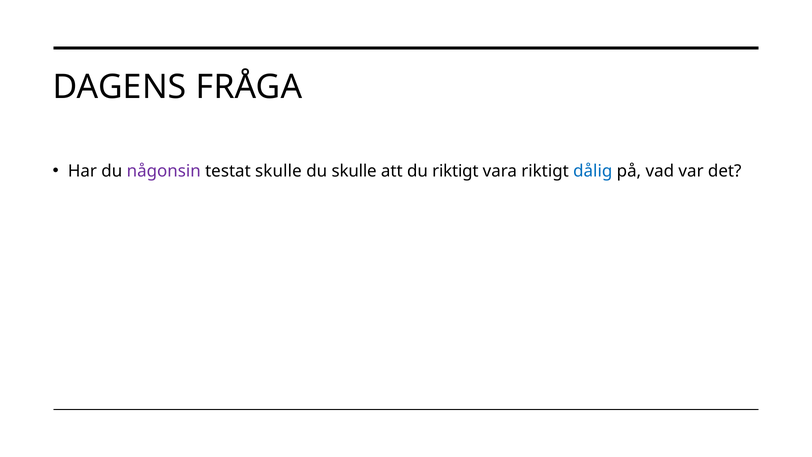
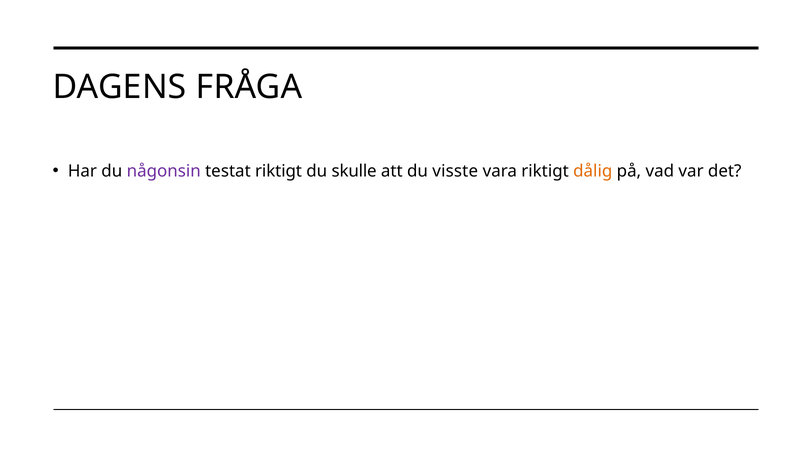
testat skulle: skulle -> riktigt
du riktigt: riktigt -> visste
dålig colour: blue -> orange
